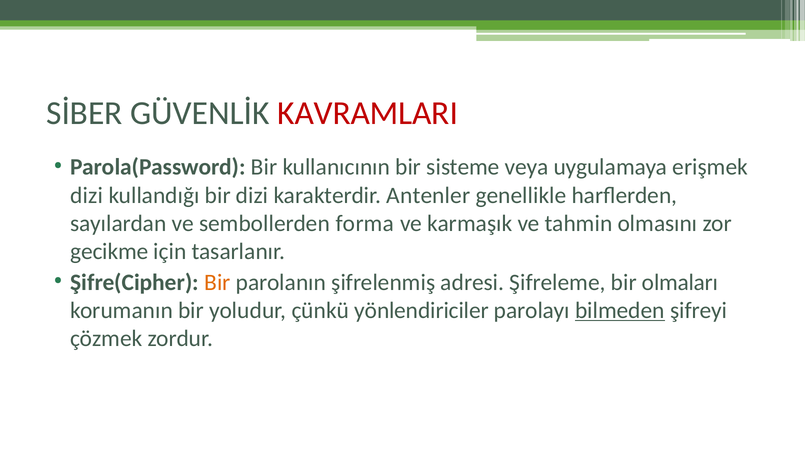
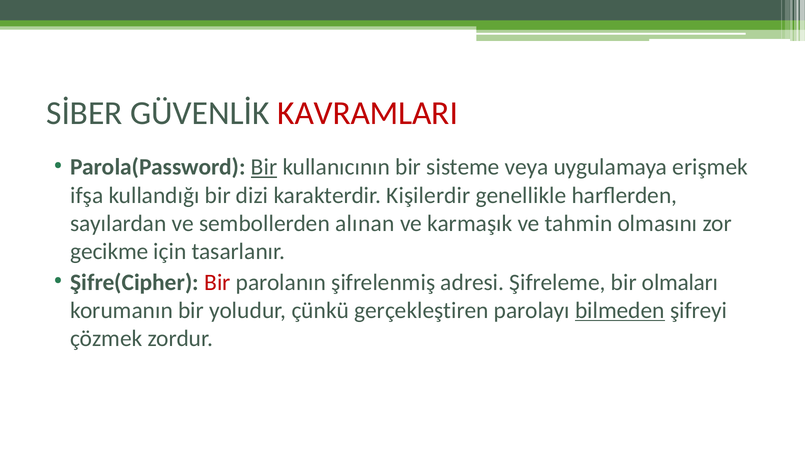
Bir at (264, 167) underline: none -> present
dizi at (87, 195): dizi -> ifşa
Antenler: Antenler -> Kişilerdir
forma: forma -> alınan
Bir at (217, 282) colour: orange -> red
yönlendiriciler: yönlendiriciler -> gerçekleştiren
